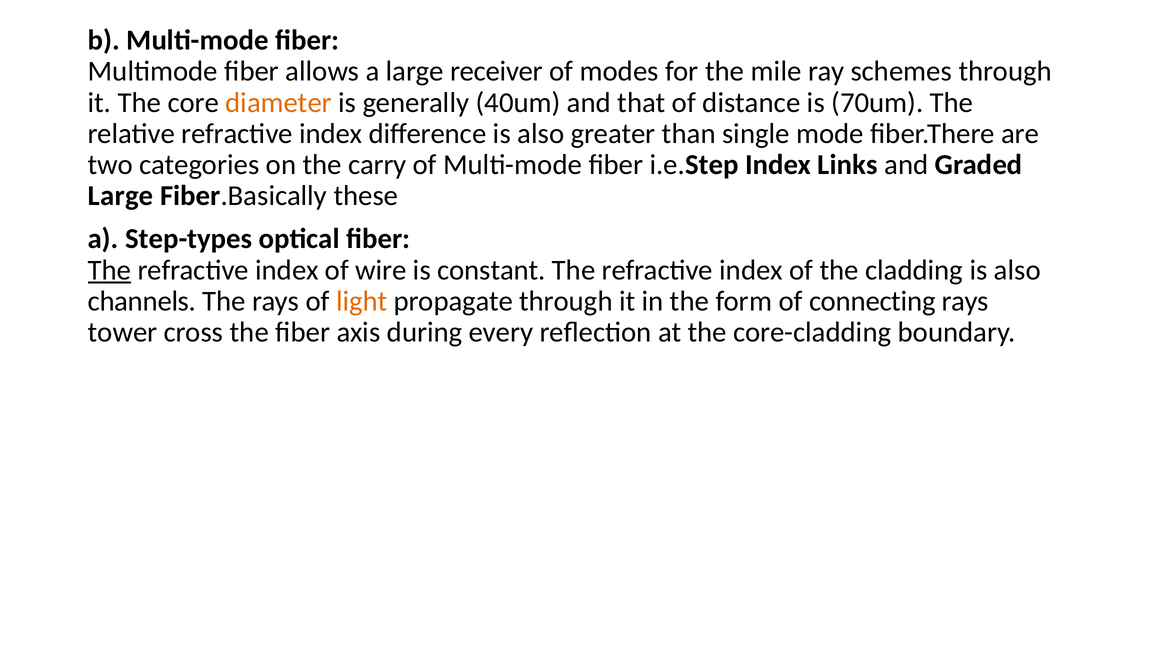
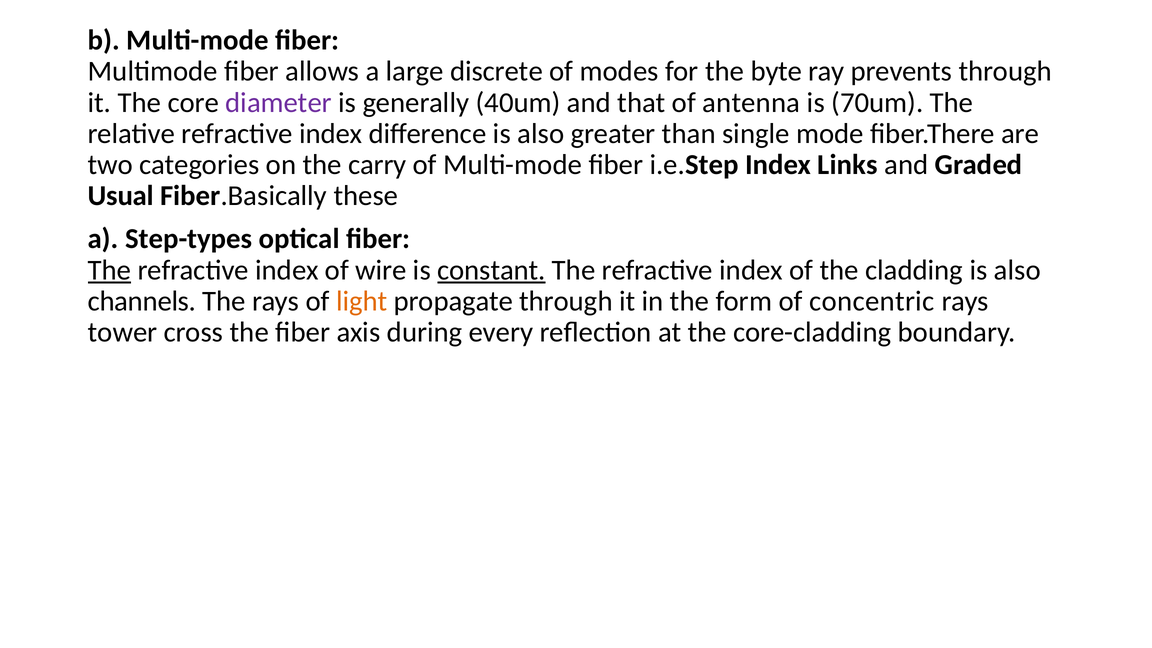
receiver: receiver -> discrete
mile: mile -> byte
schemes: schemes -> prevents
diameter colour: orange -> purple
distance: distance -> antenna
Large at (121, 196): Large -> Usual
constant underline: none -> present
connecting: connecting -> concentric
